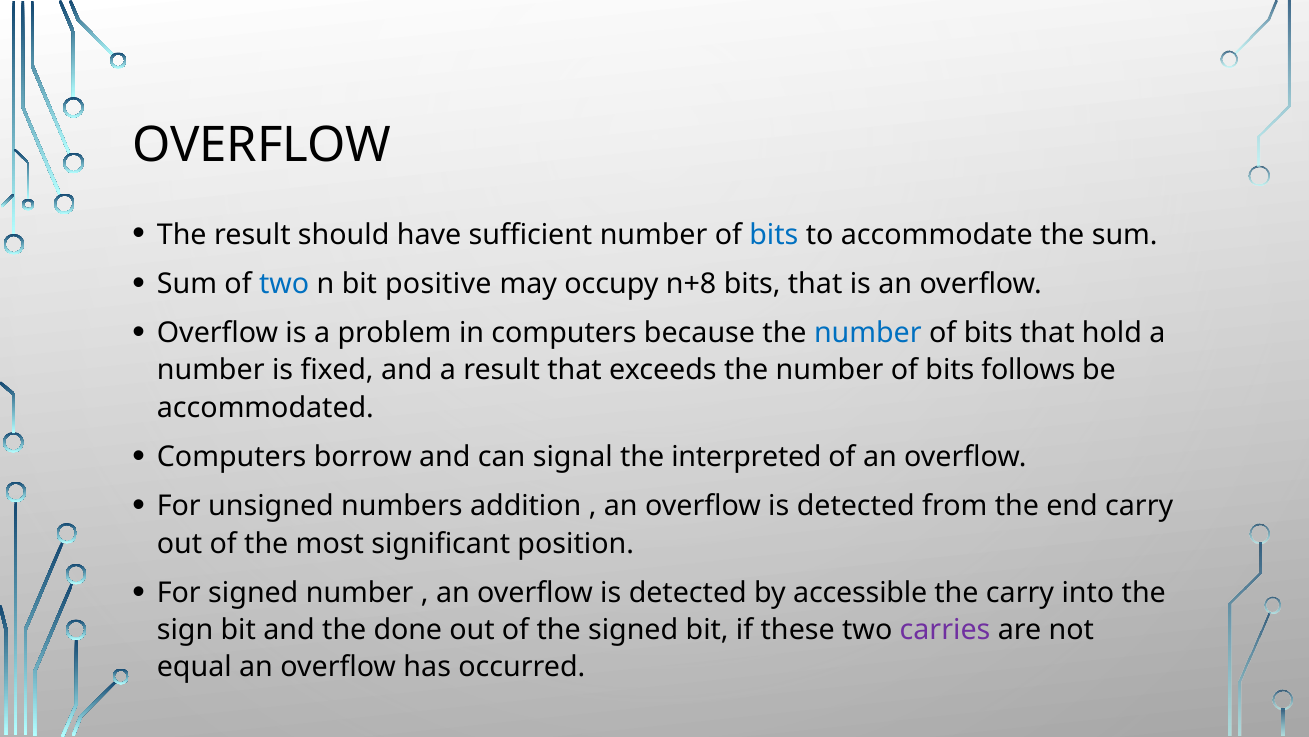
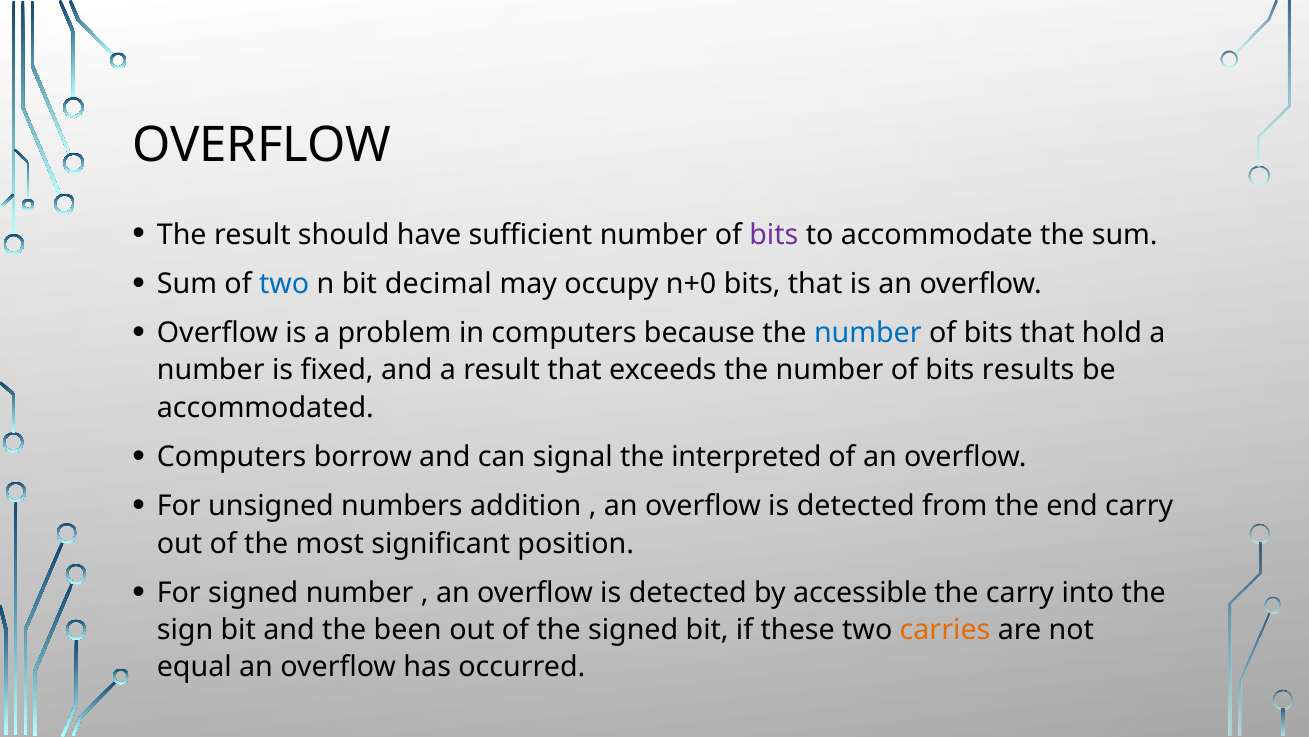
bits at (774, 234) colour: blue -> purple
positive: positive -> decimal
n+8: n+8 -> n+0
follows: follows -> results
done: done -> been
carries colour: purple -> orange
